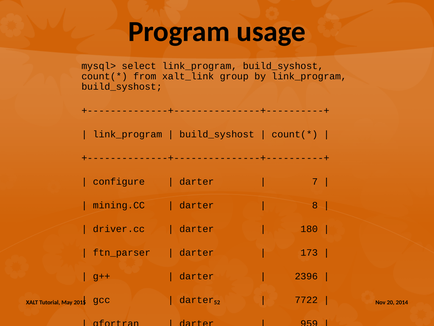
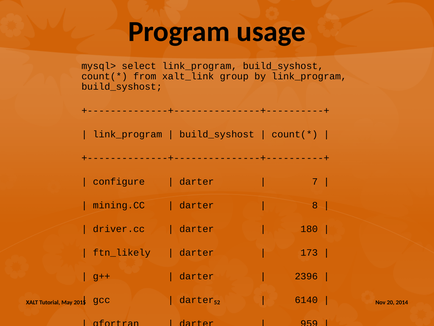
ftn_parser: ftn_parser -> ftn_likely
7722: 7722 -> 6140
